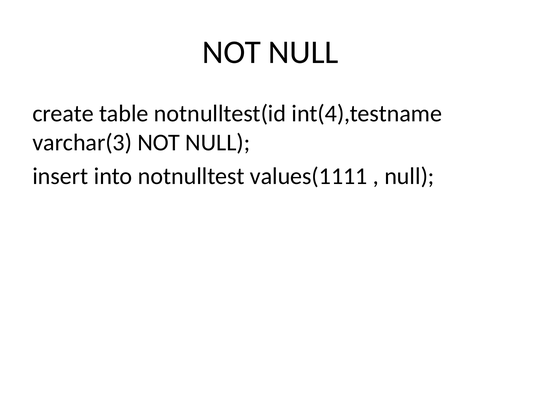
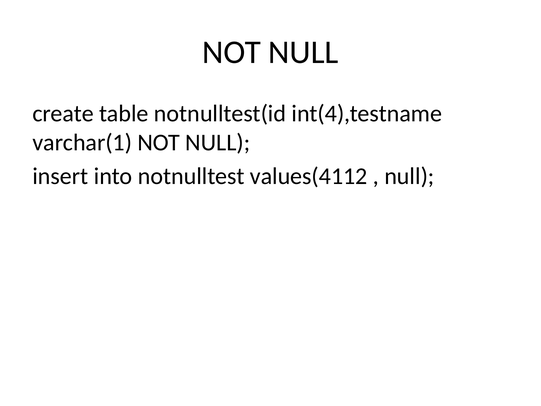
varchar(3: varchar(3 -> varchar(1
values(1111: values(1111 -> values(4112
